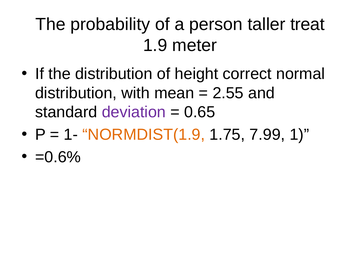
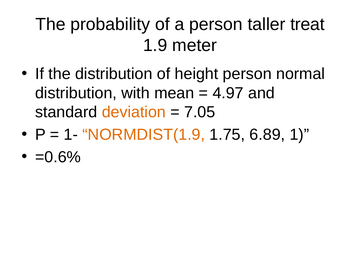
height correct: correct -> person
2.55: 2.55 -> 4.97
deviation colour: purple -> orange
0.65: 0.65 -> 7.05
7.99: 7.99 -> 6.89
